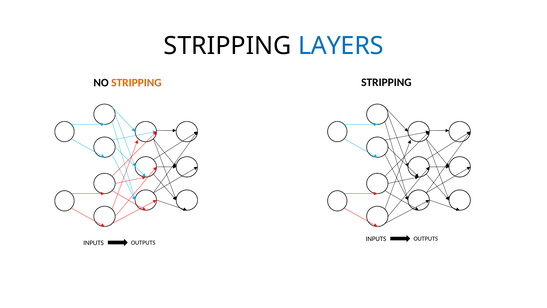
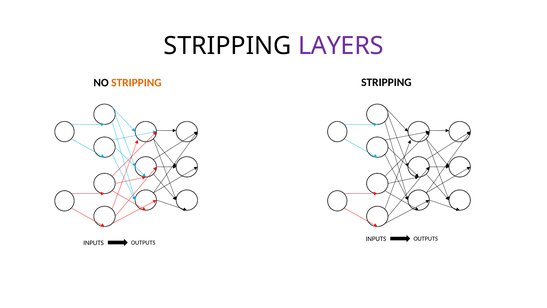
LAYERS colour: blue -> purple
